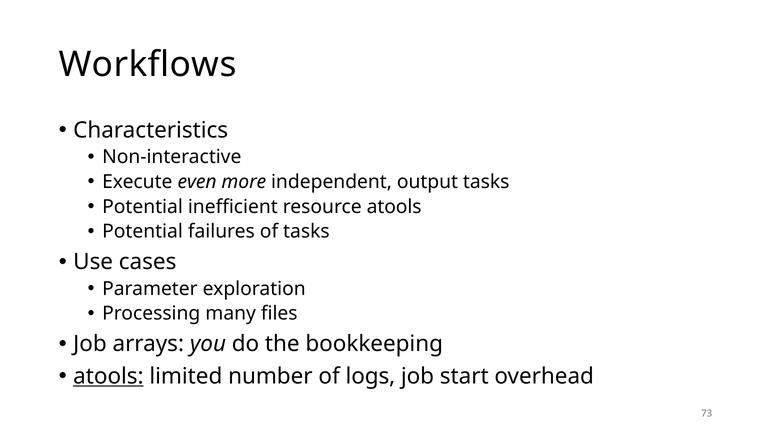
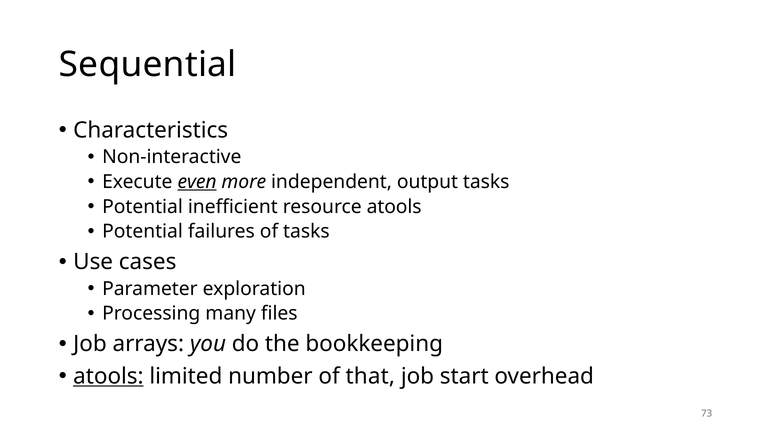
Workflows: Workflows -> Sequential
even underline: none -> present
logs: logs -> that
